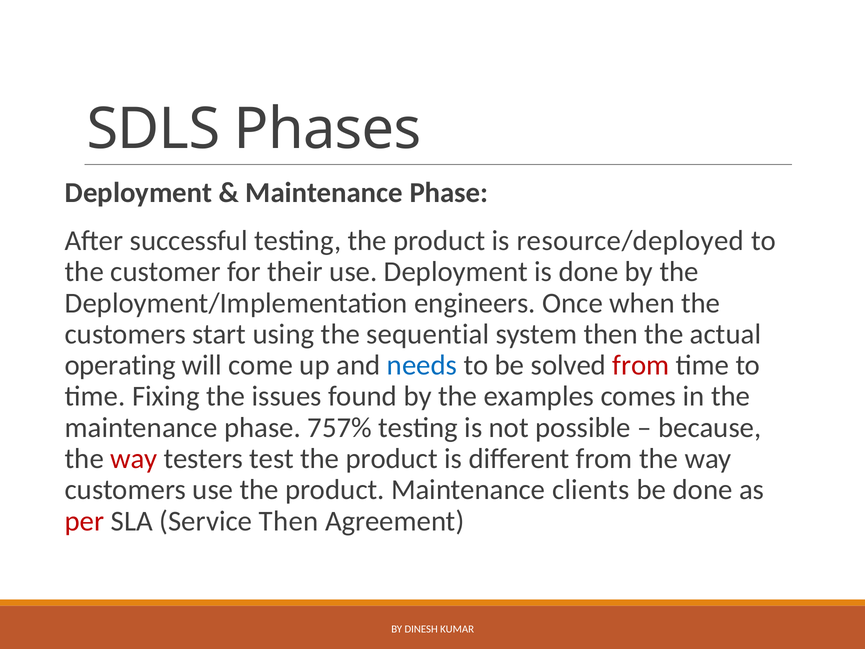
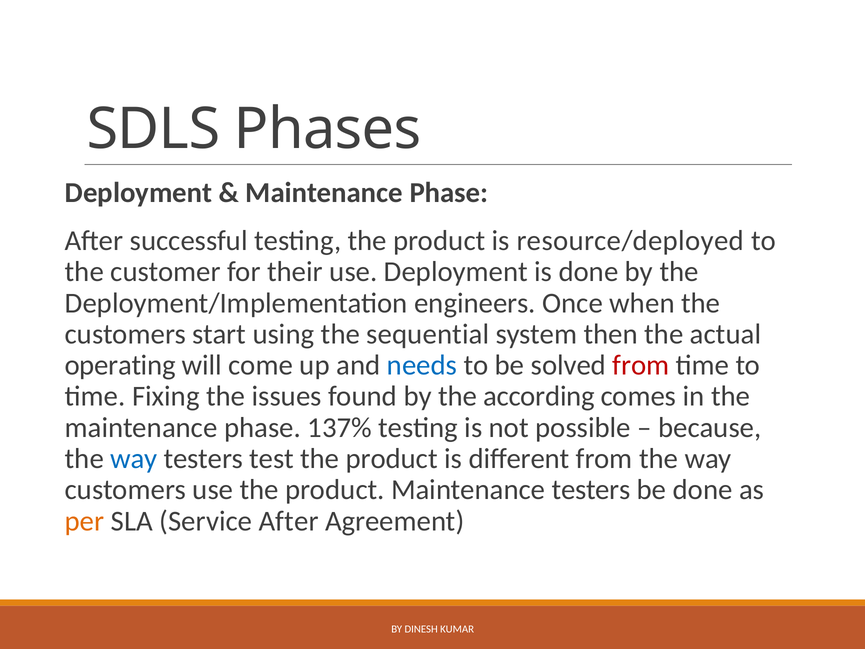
examples: examples -> according
757%: 757% -> 137%
way at (134, 459) colour: red -> blue
Maintenance clients: clients -> testers
per colour: red -> orange
Service Then: Then -> After
